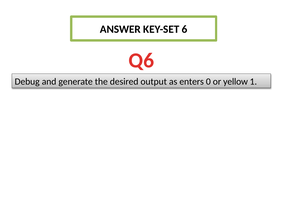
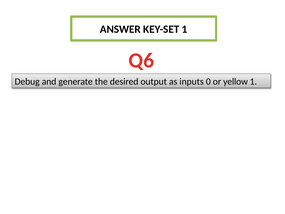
KEY-SET 6: 6 -> 1
enters: enters -> inputs
